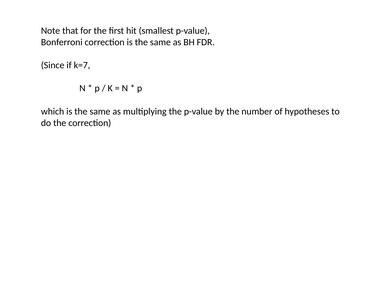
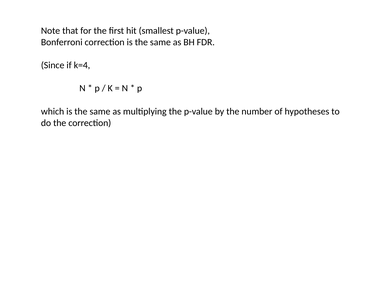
k=7: k=7 -> k=4
